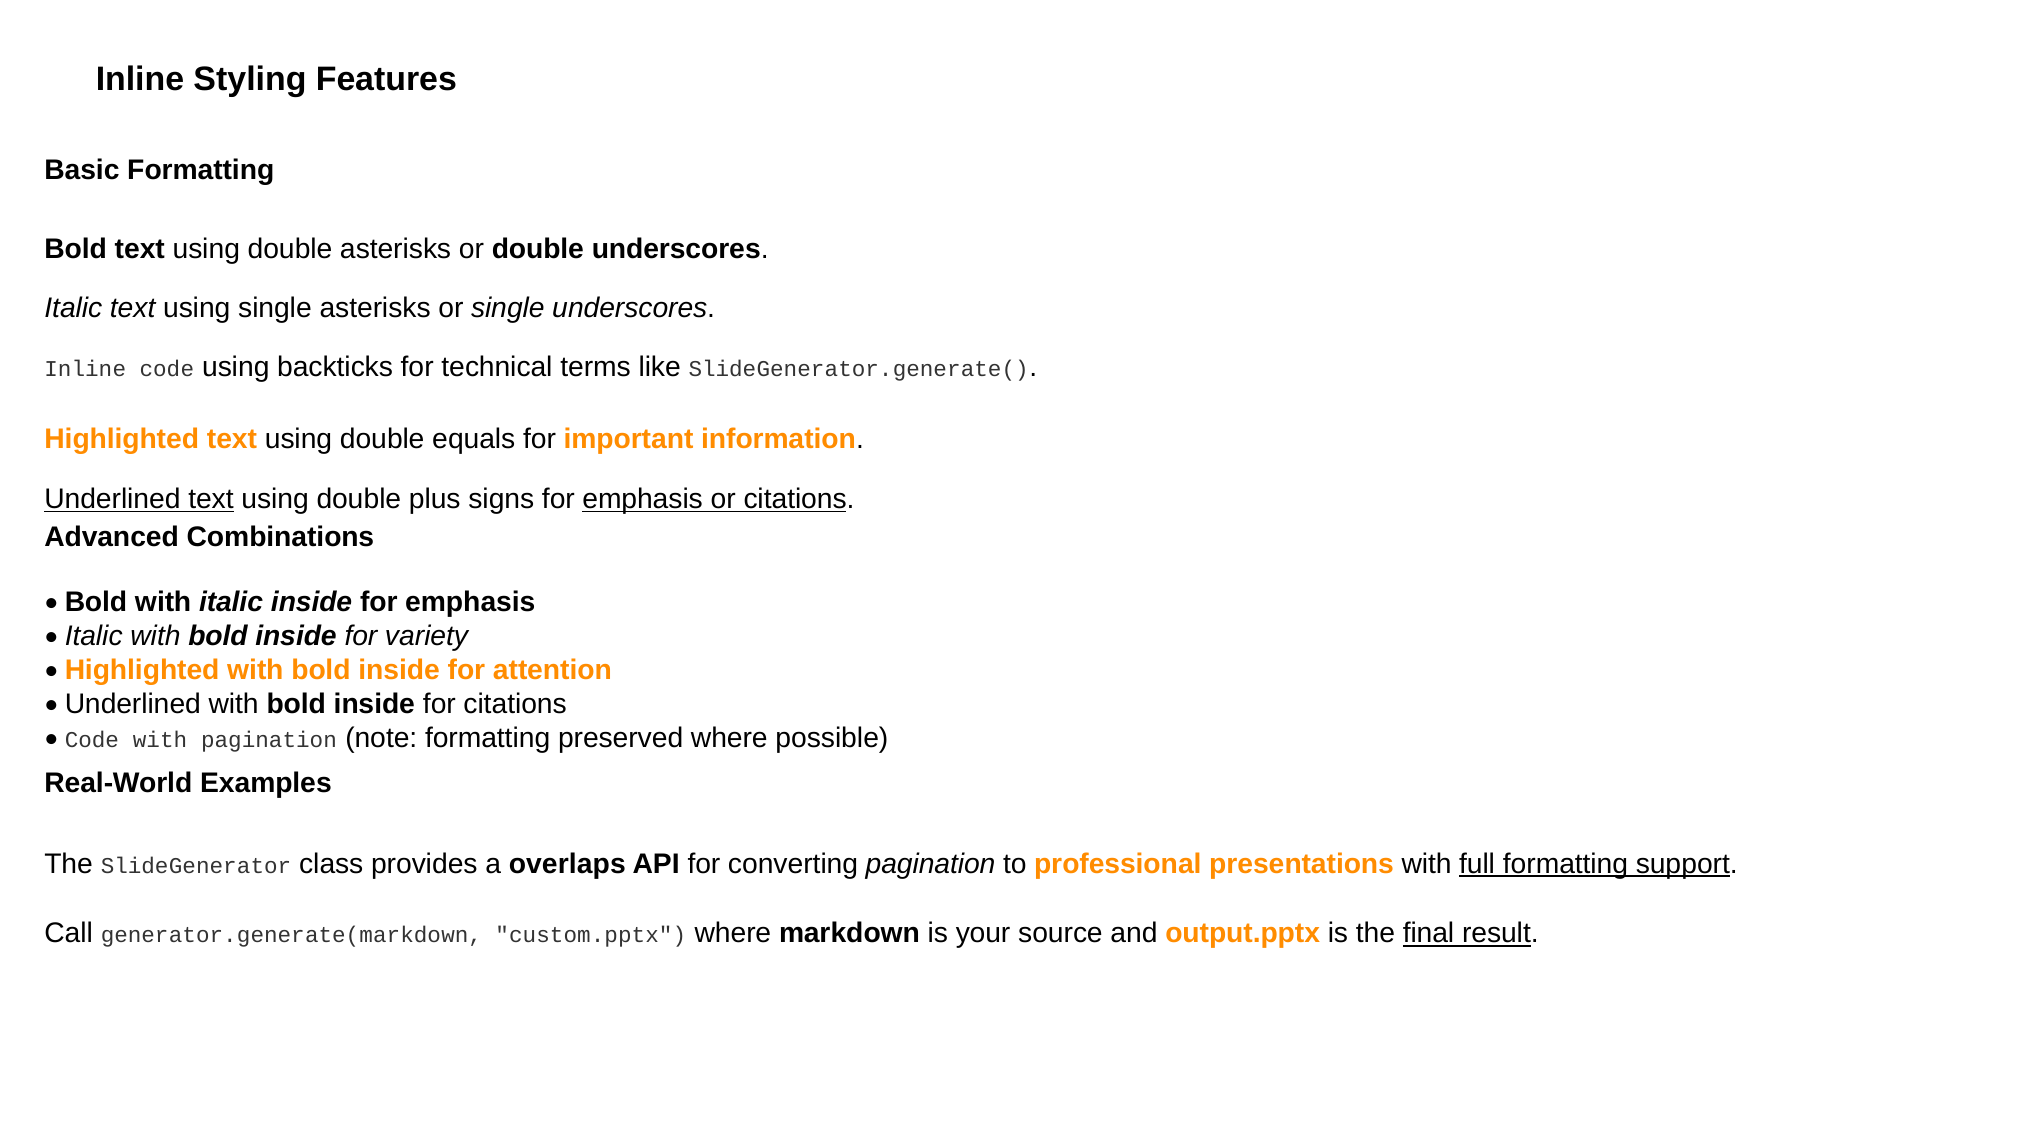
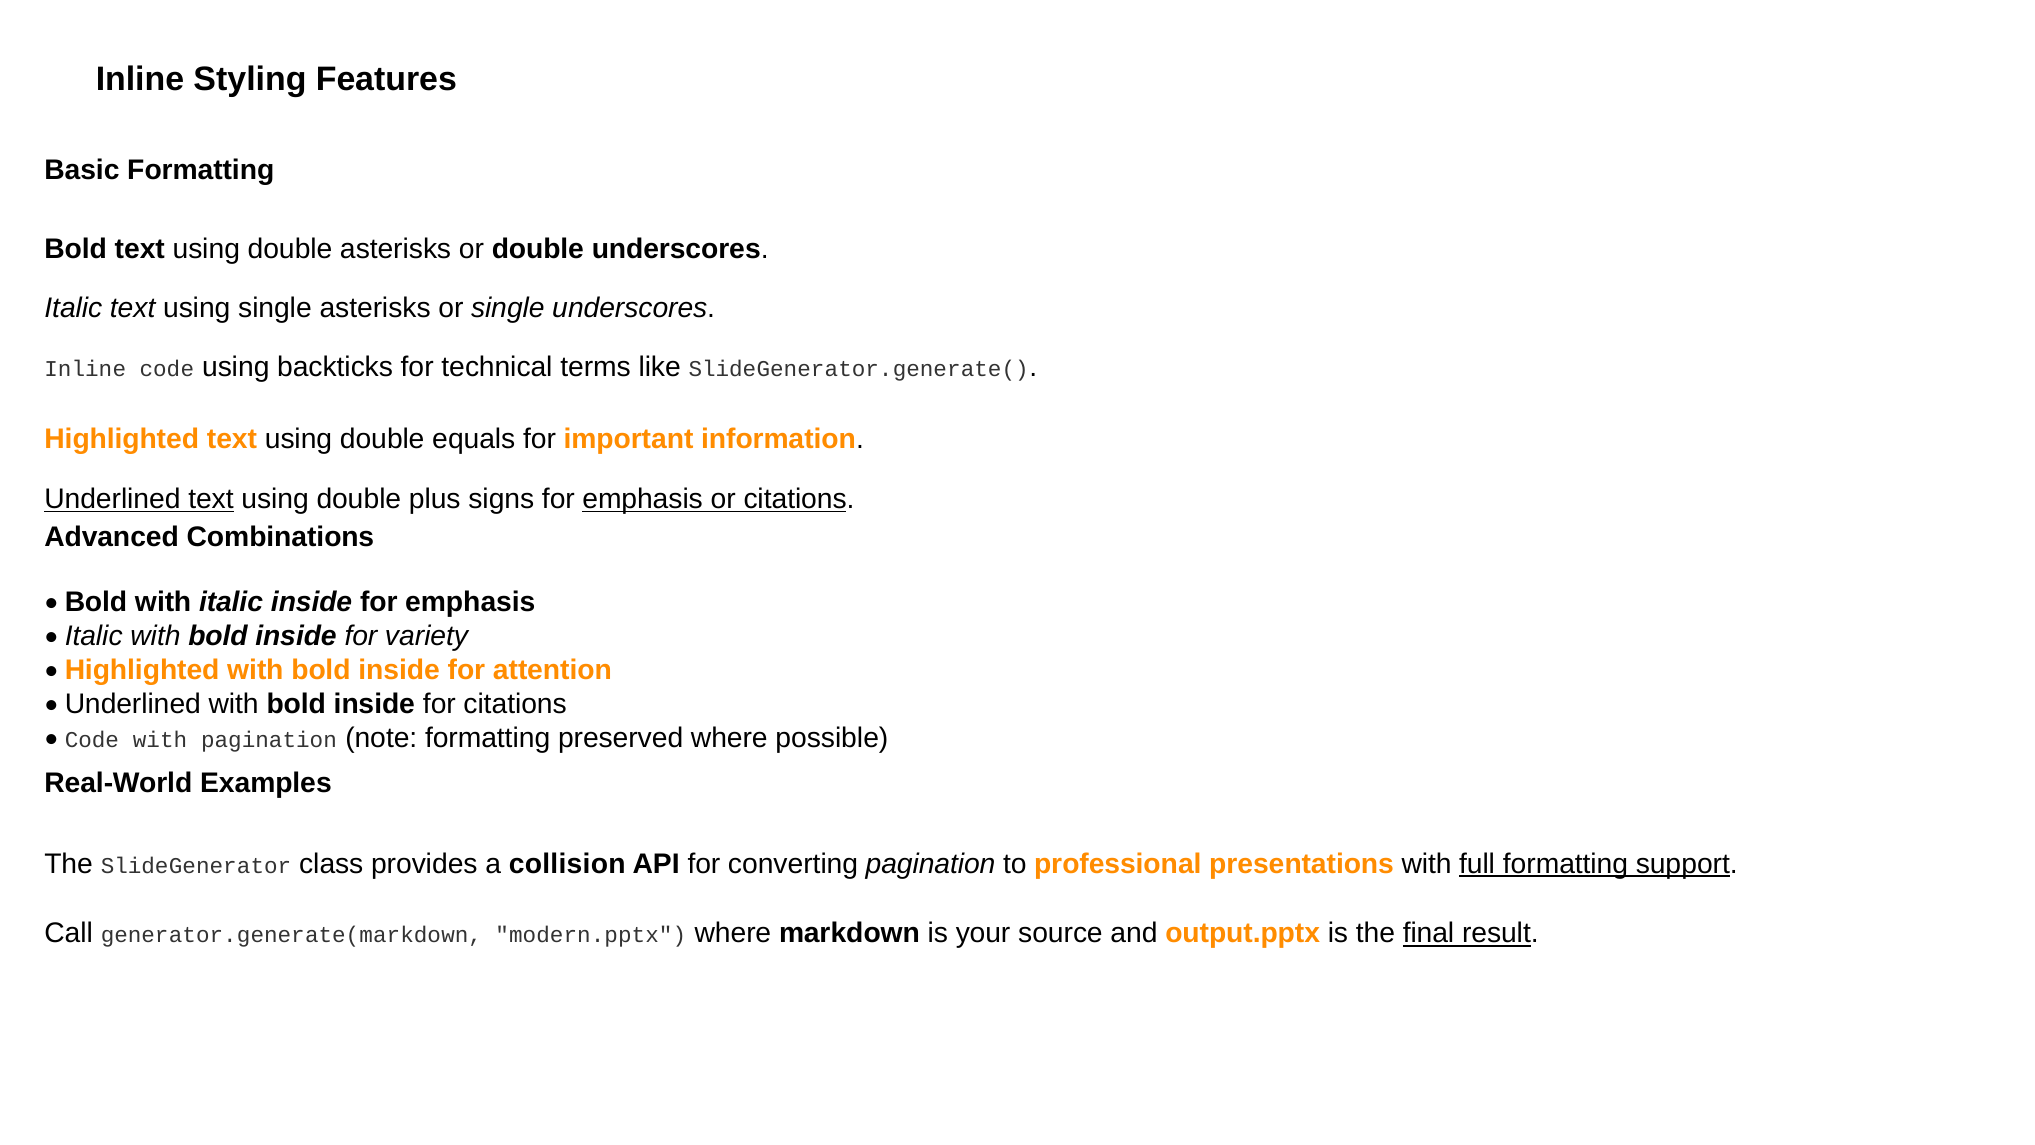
overlaps: overlaps -> collision
custom.pptx: custom.pptx -> modern.pptx
